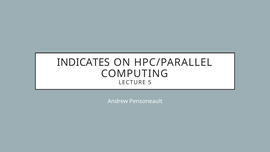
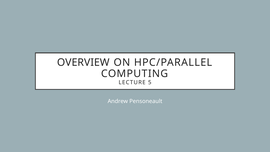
INDICATES: INDICATES -> OVERVIEW
